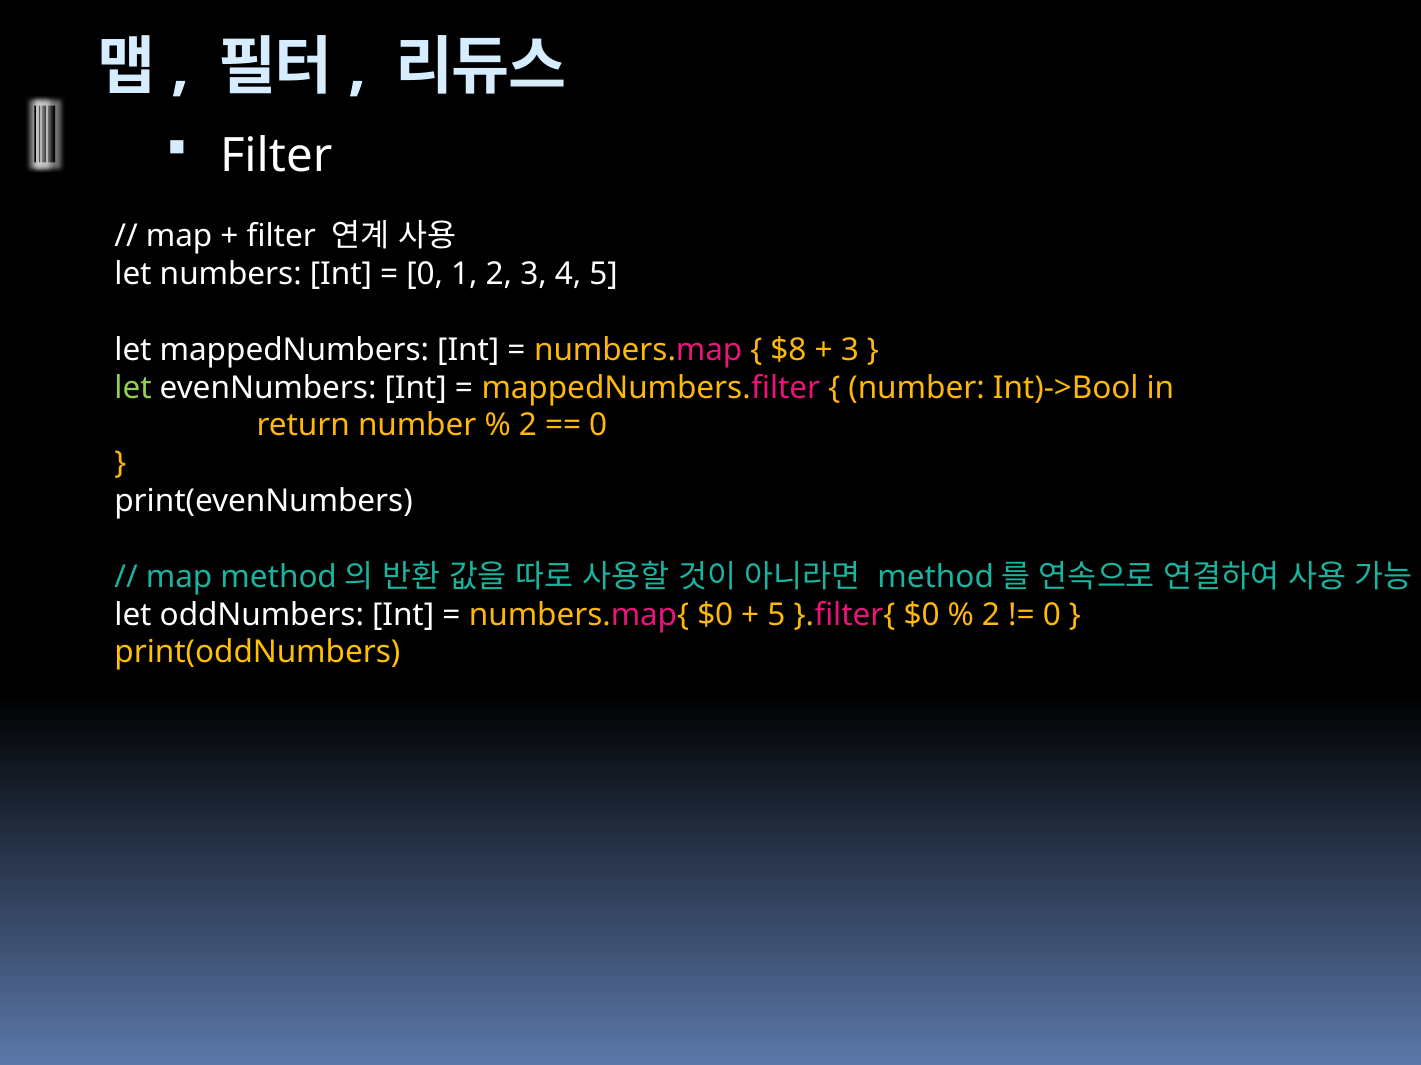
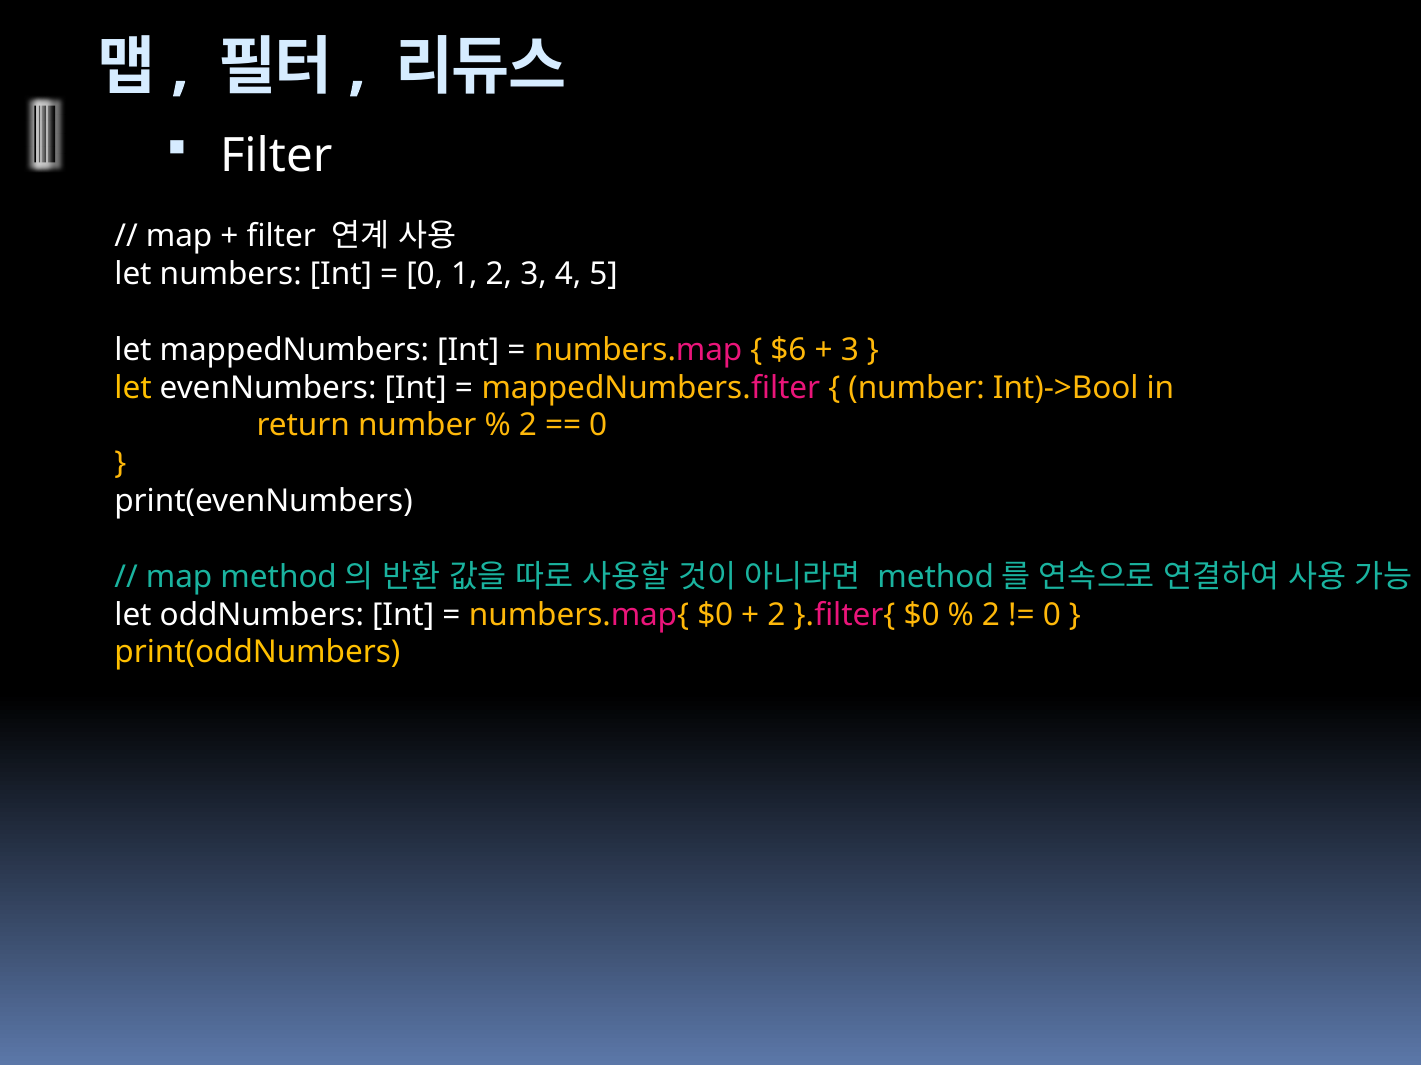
$8: $8 -> $6
let at (133, 388) colour: light green -> yellow
5 at (776, 615): 5 -> 2
